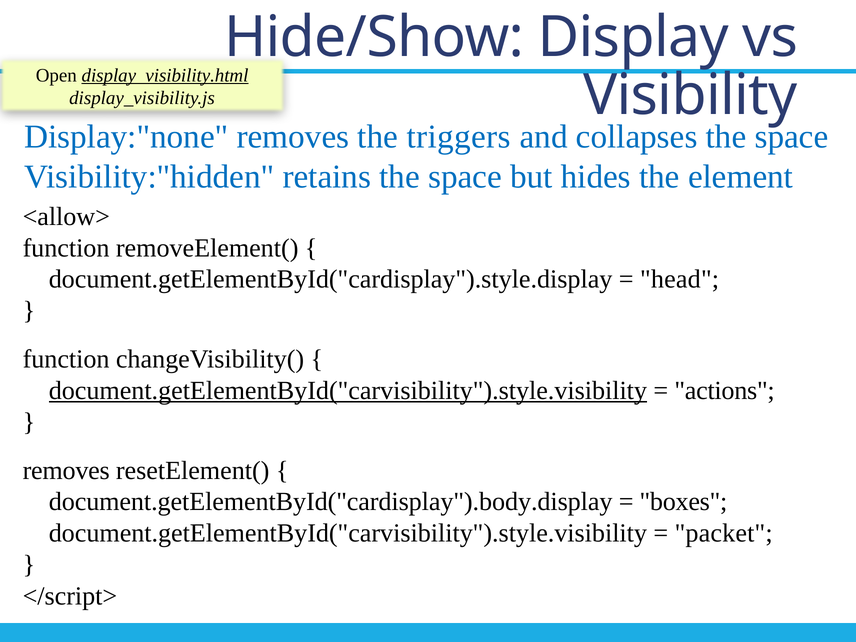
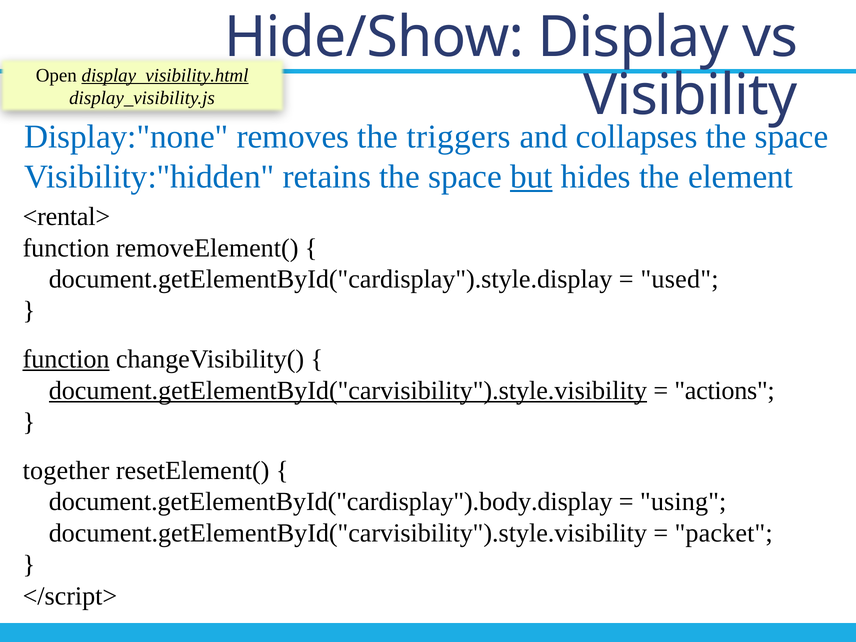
but underline: none -> present
<allow>: <allow> -> <rental>
head: head -> used
function at (66, 359) underline: none -> present
removes at (66, 470): removes -> together
boxes: boxes -> using
